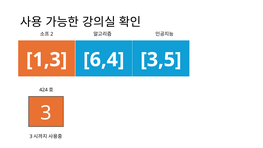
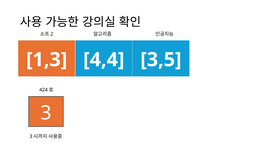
6,4: 6,4 -> 4,4
